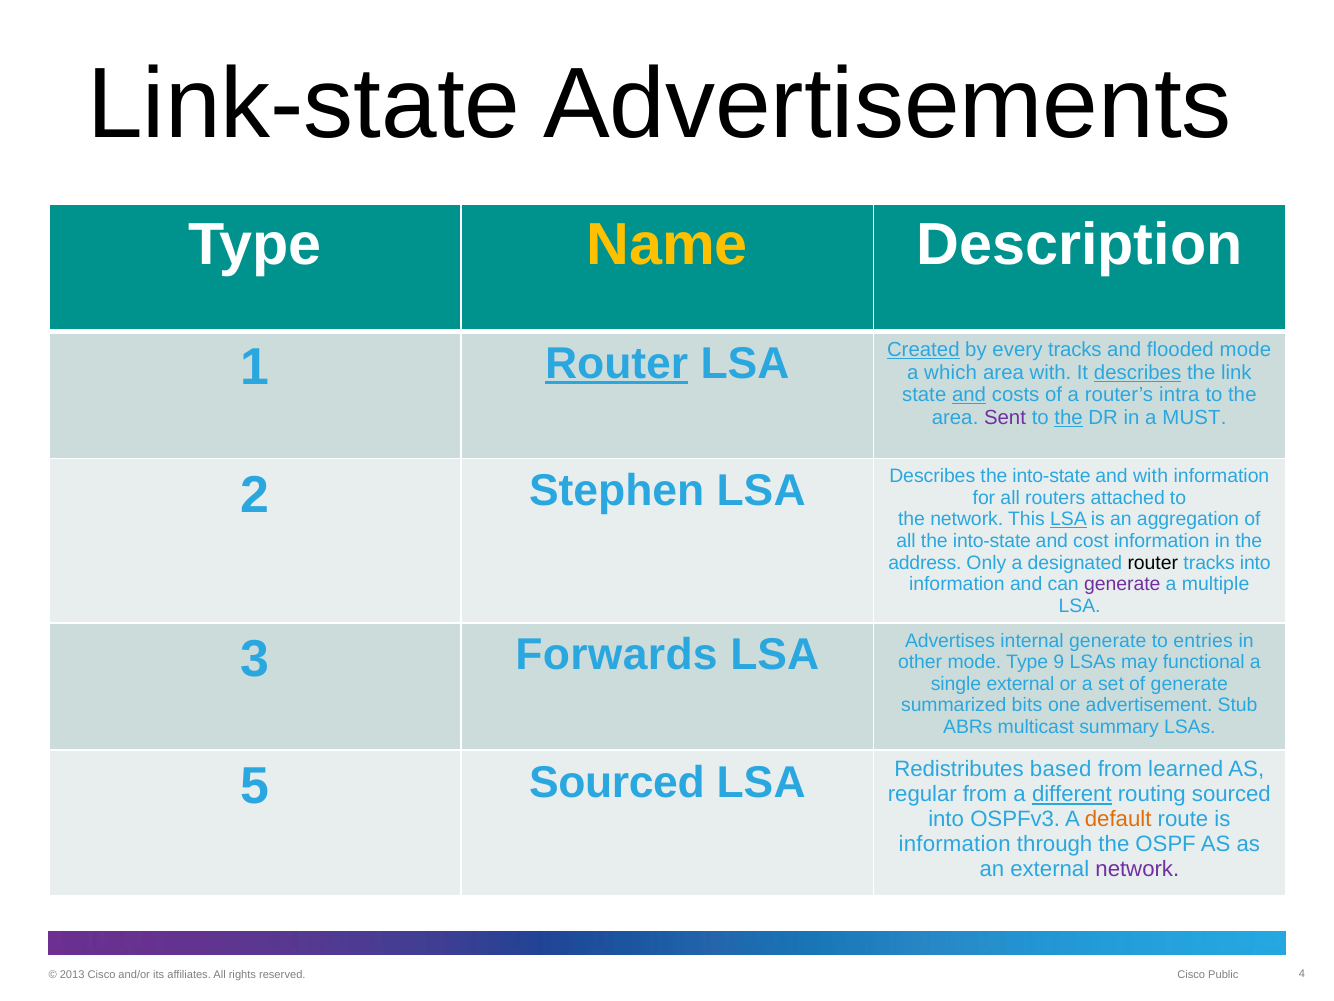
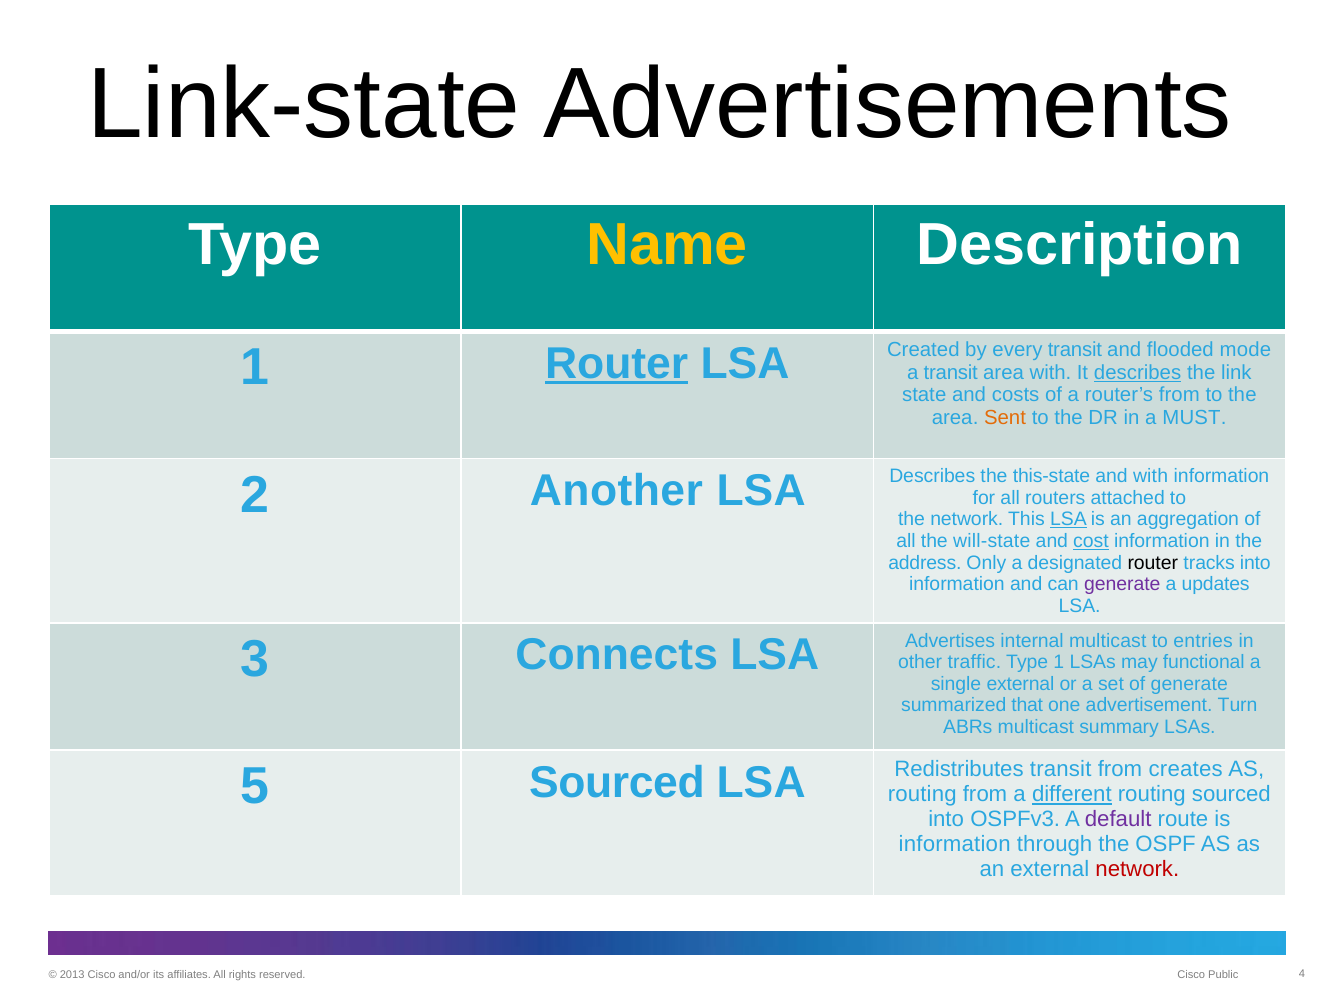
Created underline: present -> none
every tracks: tracks -> transit
a which: which -> transit
and at (969, 395) underline: present -> none
router’s intra: intra -> from
Sent colour: purple -> orange
the at (1069, 418) underline: present -> none
Stephen: Stephen -> Another
Describes the into-state: into-state -> this-state
all the into-state: into-state -> will-state
cost underline: none -> present
multiple: multiple -> updates
Forwards: Forwards -> Connects
internal generate: generate -> multicast
other mode: mode -> traffic
Type 9: 9 -> 1
bits: bits -> that
Stub: Stub -> Turn
Redistributes based: based -> transit
learned: learned -> creates
regular at (922, 794): regular -> routing
default colour: orange -> purple
network at (1137, 869) colour: purple -> red
